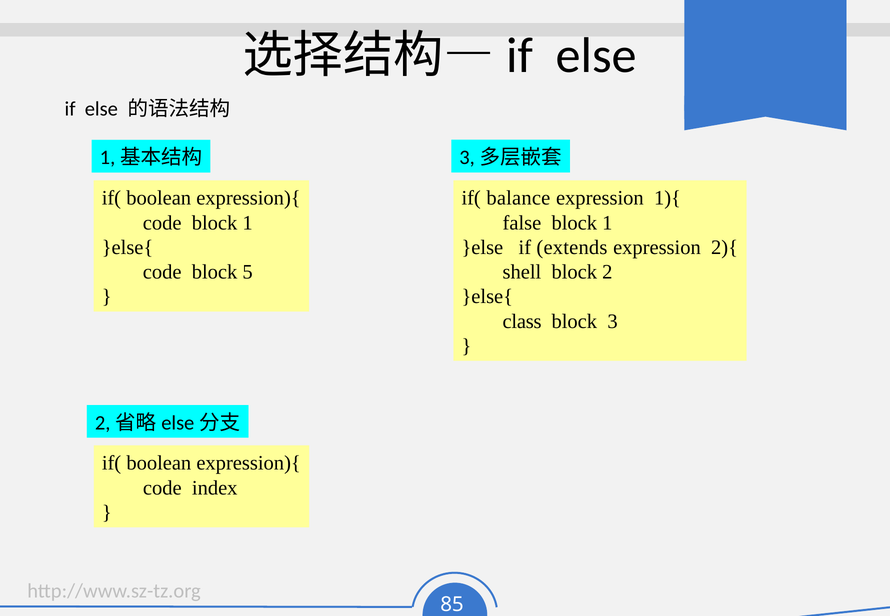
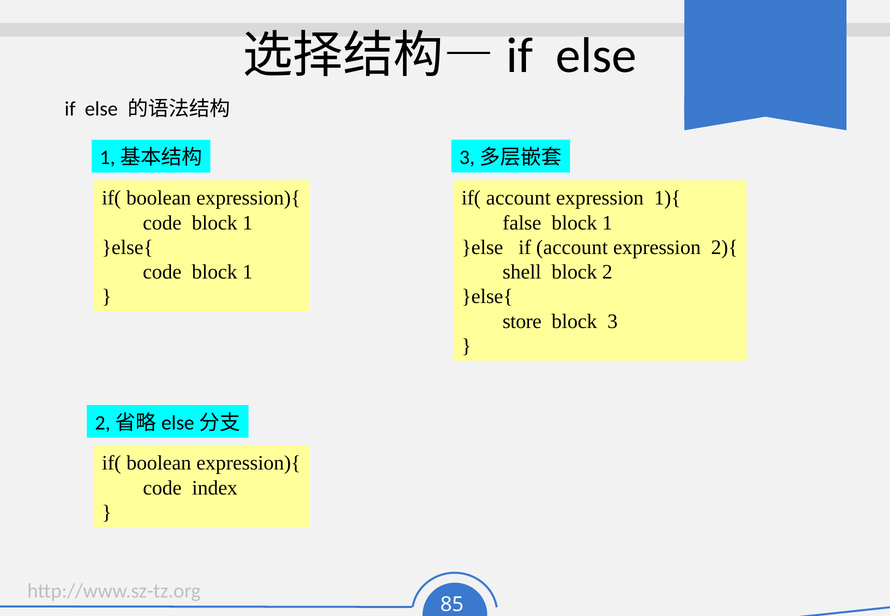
if( balance: balance -> account
if extends: extends -> account
5 at (248, 272): 5 -> 1
class: class -> store
